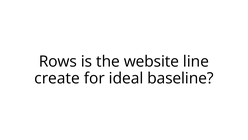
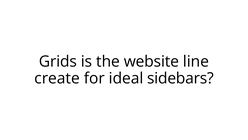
Rows: Rows -> Grids
baseline: baseline -> sidebars
